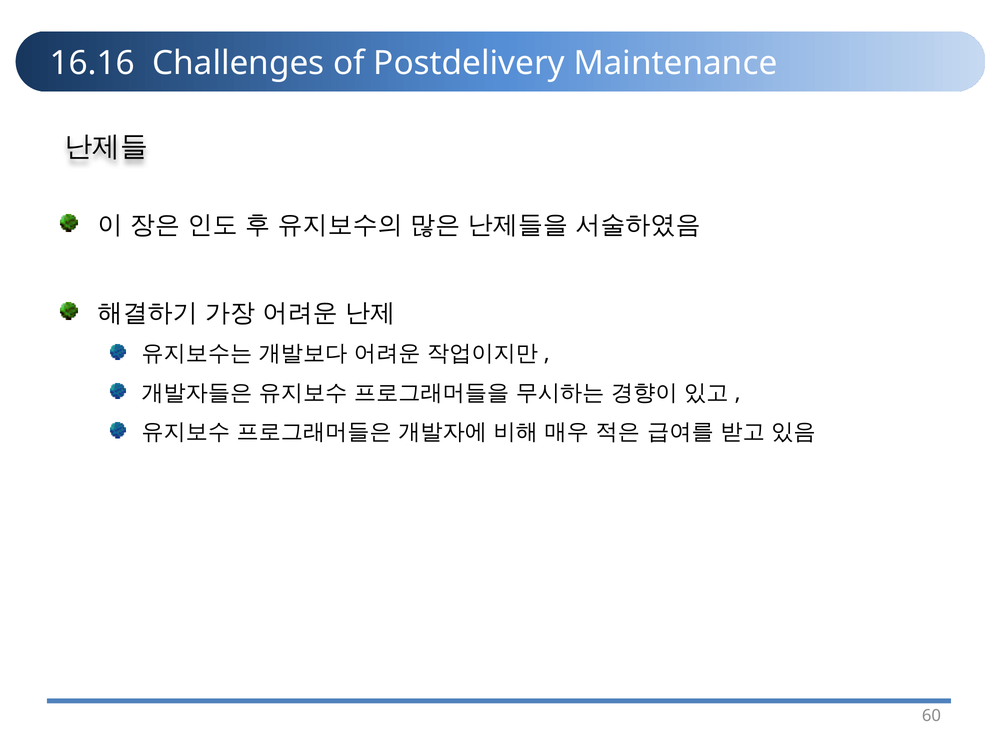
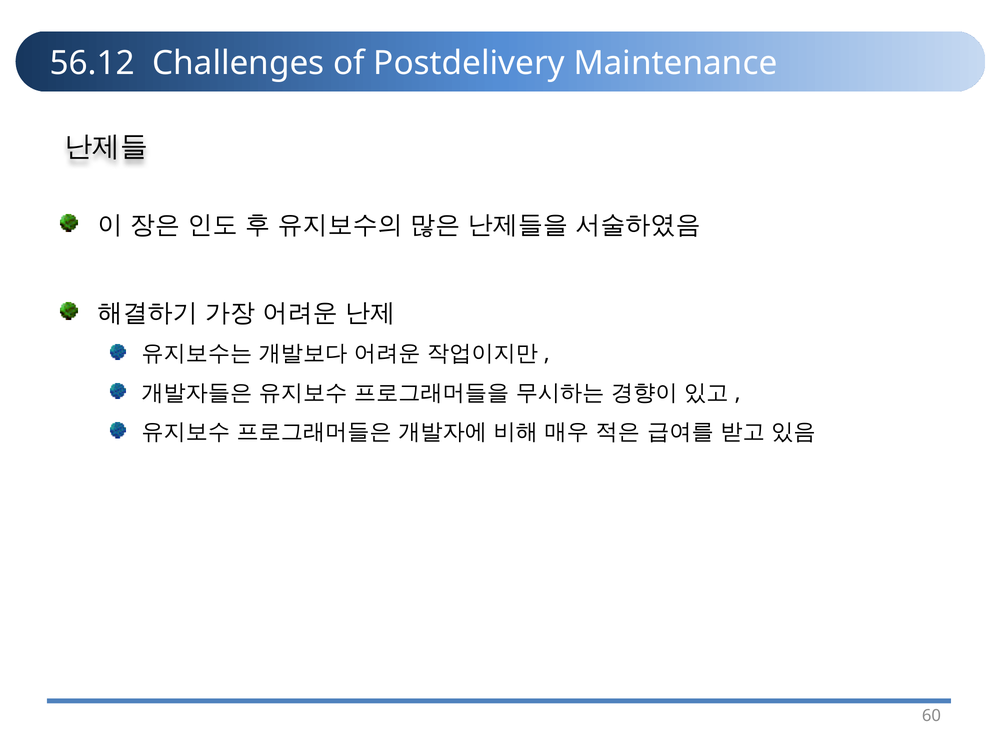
16.16: 16.16 -> 56.12
